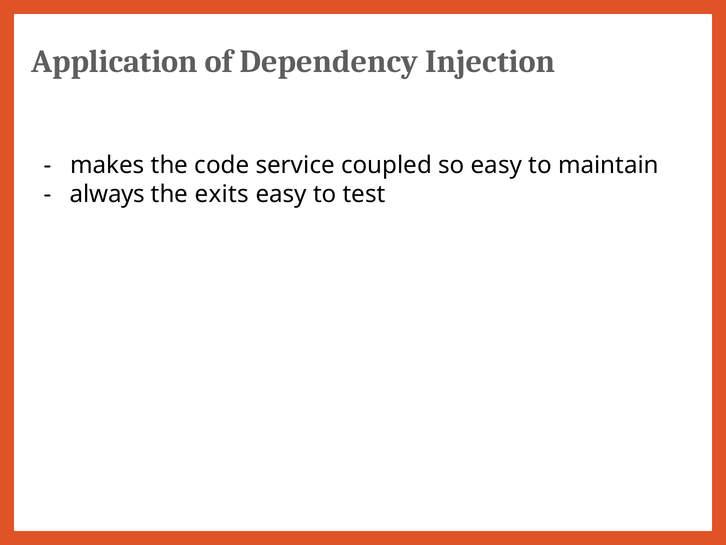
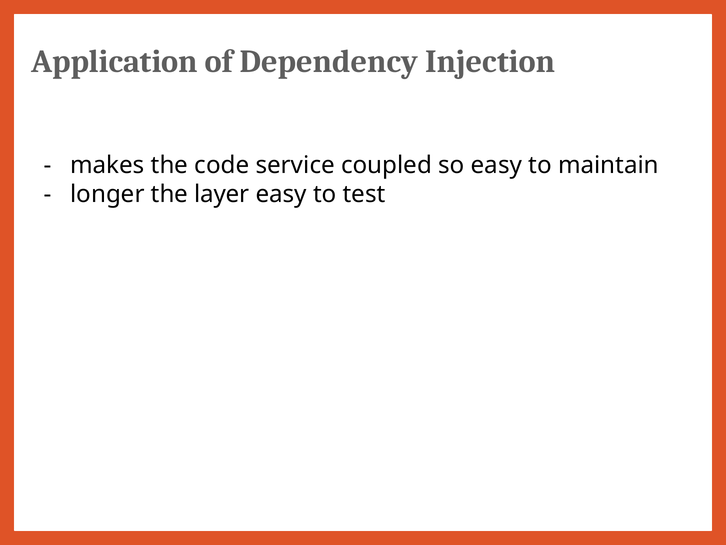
always: always -> longer
exits: exits -> layer
